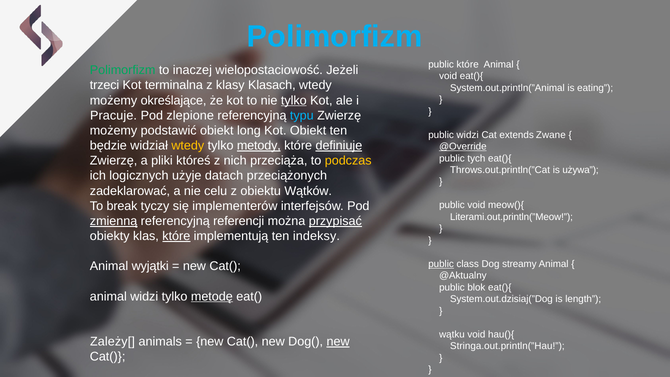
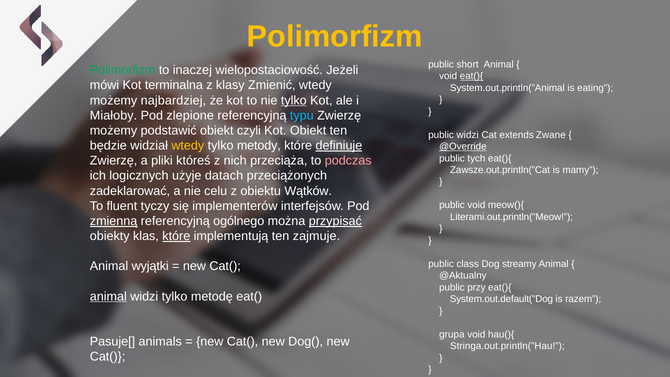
Polimorfizm at (335, 37) colour: light blue -> yellow
public które: które -> short
eat(){ at (471, 76) underline: none -> present
trzeci: trzeci -> mówi
Klasach: Klasach -> Zmienić
określające: określające -> najbardziej
Pracuje: Pracuje -> Miałoby
long: long -> czyli
metody underline: present -> none
podczas colour: yellow -> pink
Throws.out.println(”Cat: Throws.out.println(”Cat -> Zawsze.out.println(”Cat
używa: używa -> mamy
break: break -> fluent
referencji: referencji -> ogólnego
indeksy: indeksy -> zajmuje
public at (441, 264) underline: present -> none
blok: blok -> przy
animal at (108, 296) underline: none -> present
metodę underline: present -> none
System.out.dzisiaj(”Dog: System.out.dzisiaj(”Dog -> System.out.default(”Dog
length: length -> razem
wątku: wątku -> grupa
Zależy[: Zależy[ -> Pasuje[
new at (338, 342) underline: present -> none
